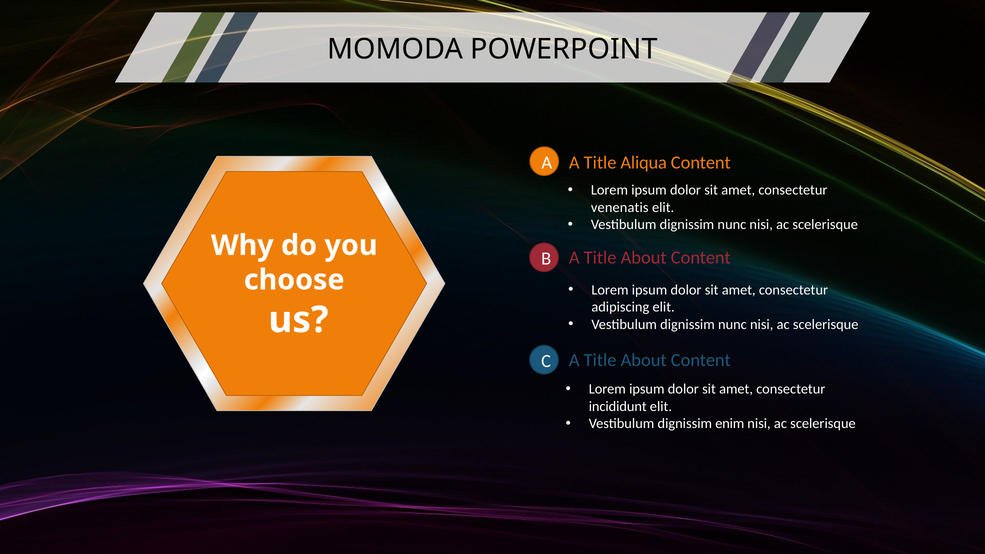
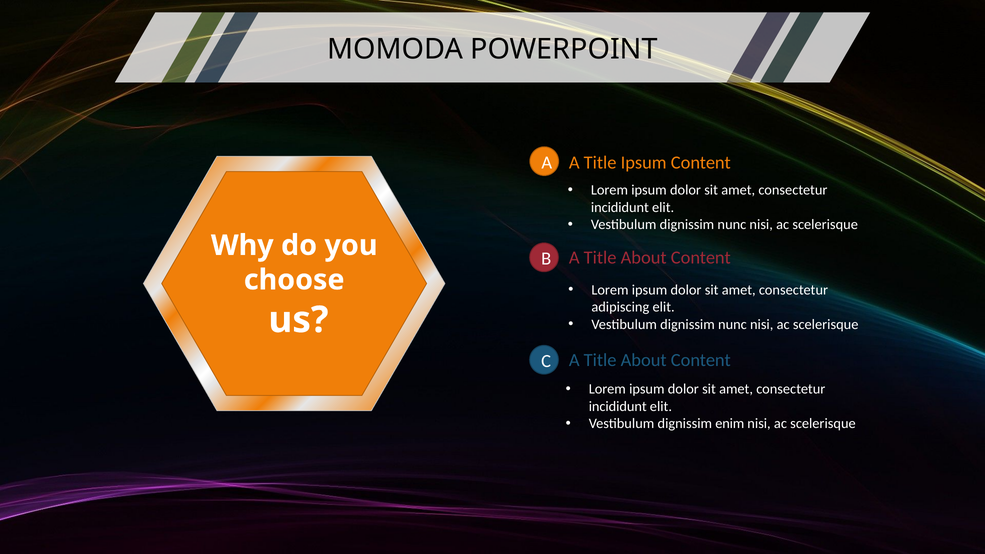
Title Aliqua: Aliqua -> Ipsum
venenatis at (620, 208): venenatis -> incididunt
